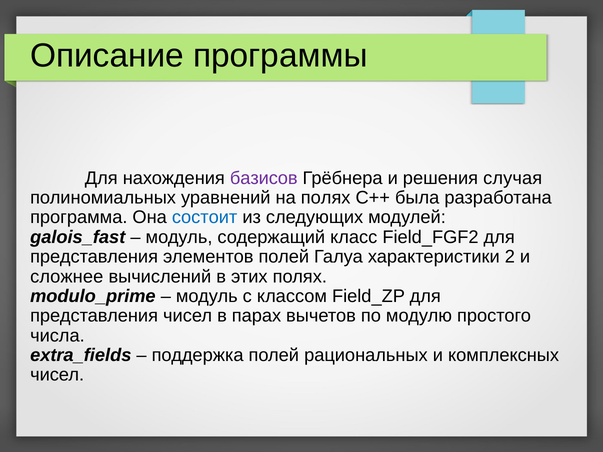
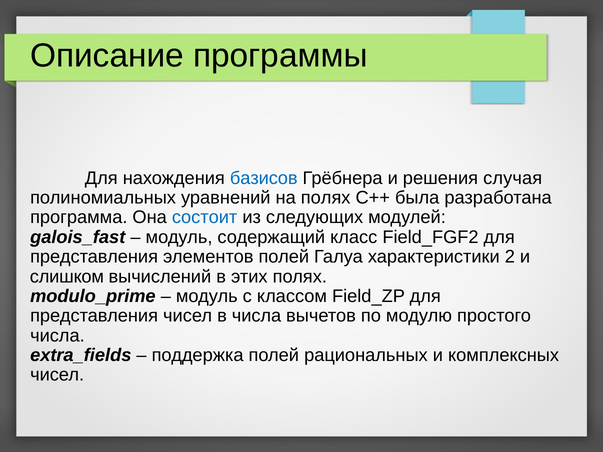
базисов colour: purple -> blue
сложнее: сложнее -> слишком
в парах: парах -> числа
